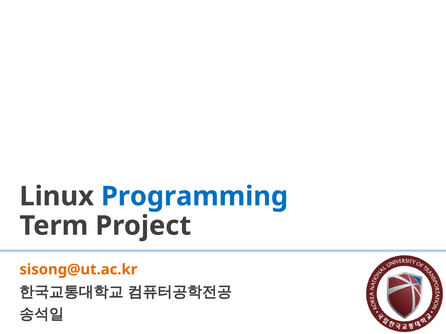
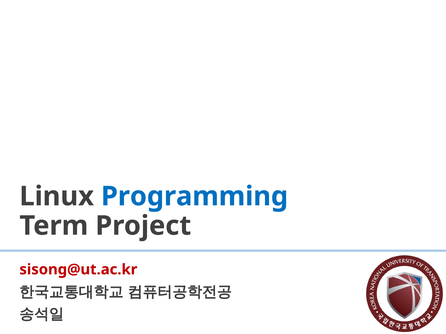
sisong@ut.ac.kr colour: orange -> red
